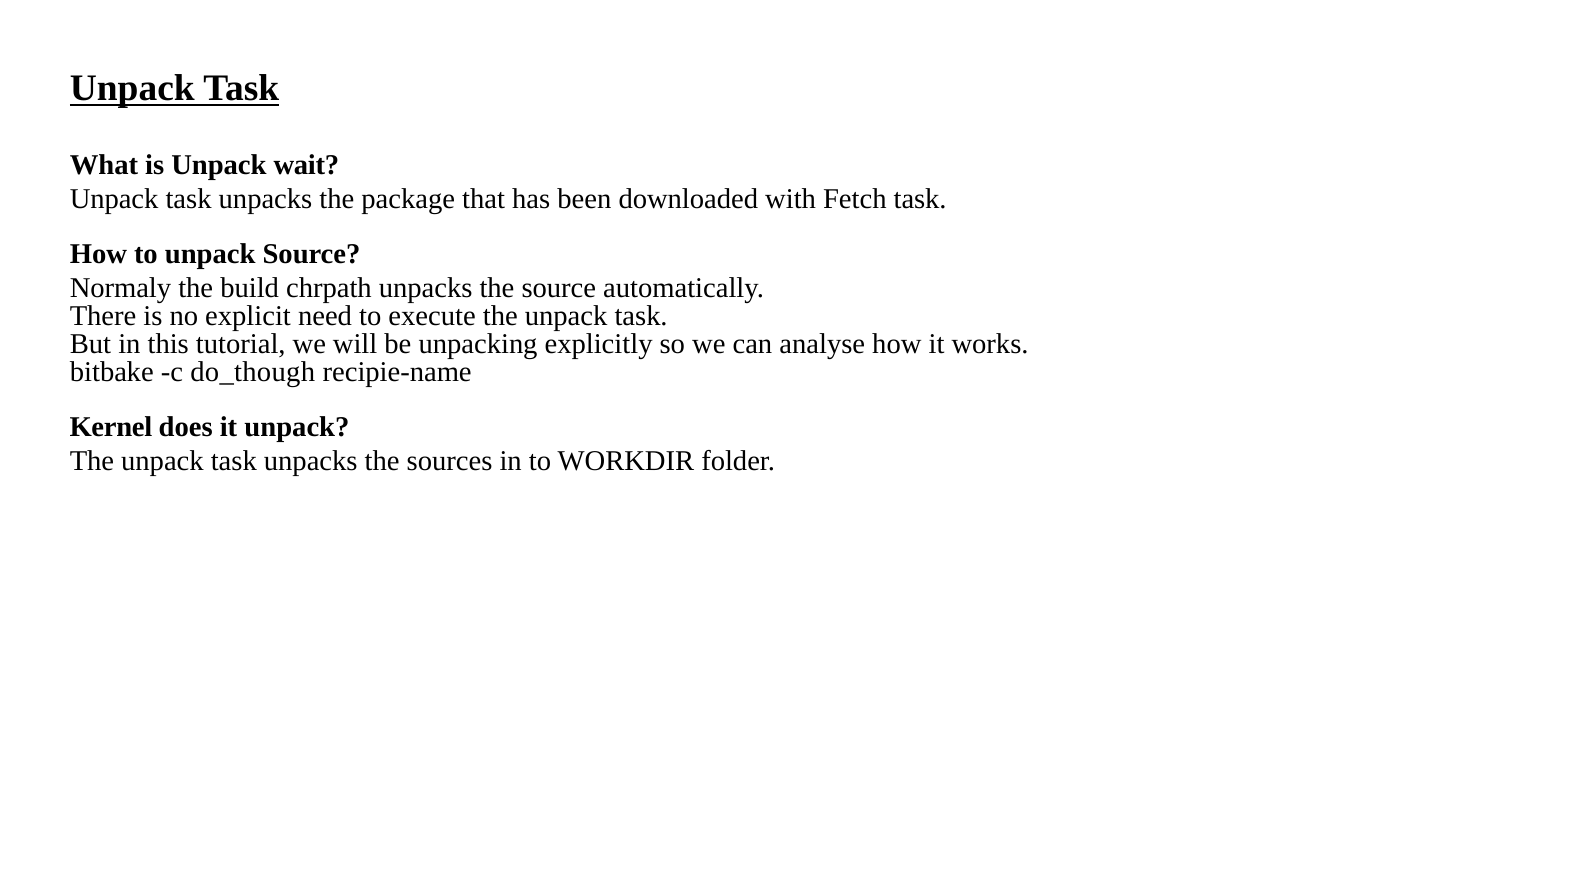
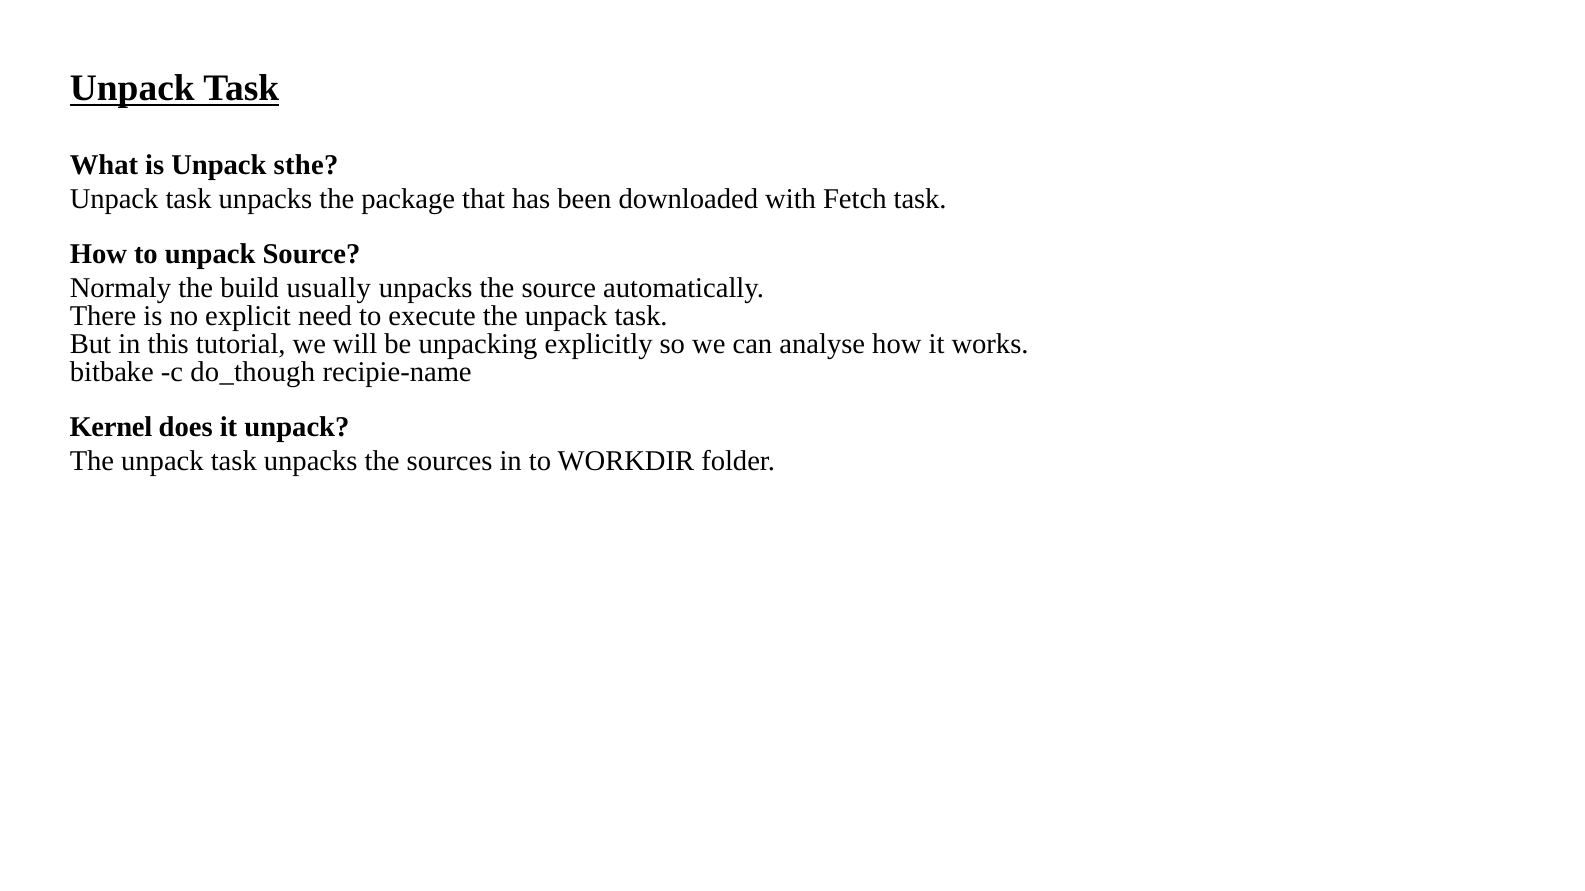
wait: wait -> sthe
chrpath: chrpath -> usually
